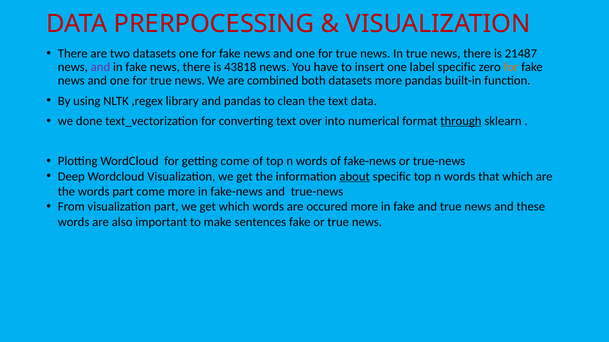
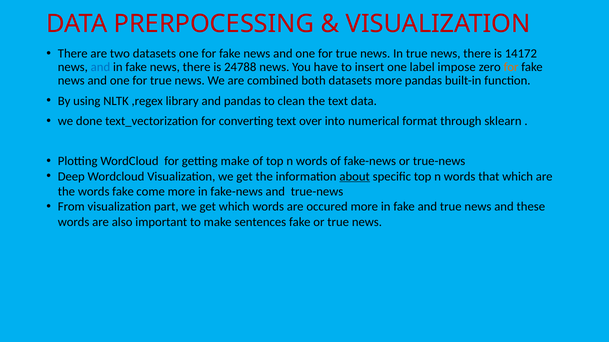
21487: 21487 -> 14172
and at (100, 67) colour: purple -> blue
43818: 43818 -> 24788
label specific: specific -> impose
through underline: present -> none
getting come: come -> make
words part: part -> fake
